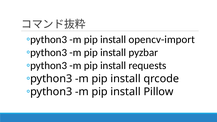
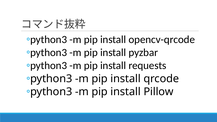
opencv-import: opencv-import -> opencv-qrcode
